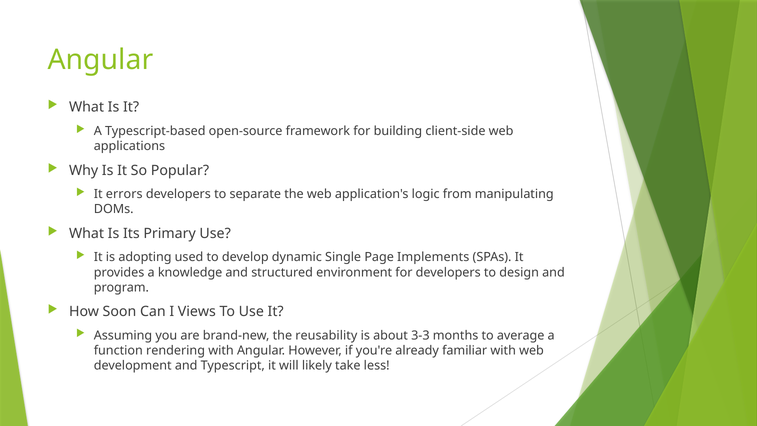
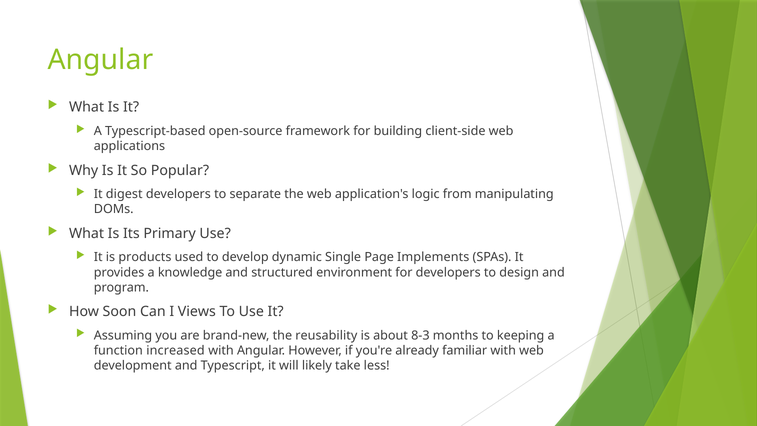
errors: errors -> digest
adopting: adopting -> products
3-3: 3-3 -> 8-3
average: average -> keeping
rendering: rendering -> increased
